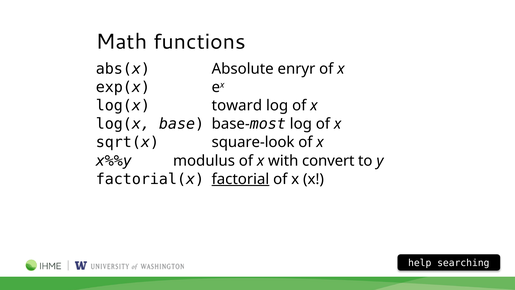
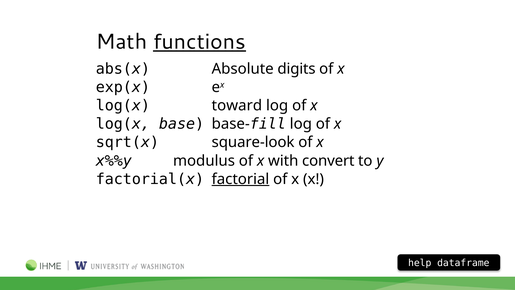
functions underline: none -> present
enryr: enryr -> digits
most: most -> fill
searching: searching -> dataframe
